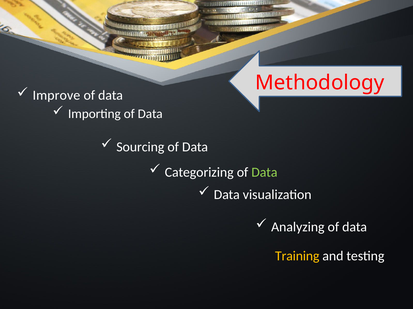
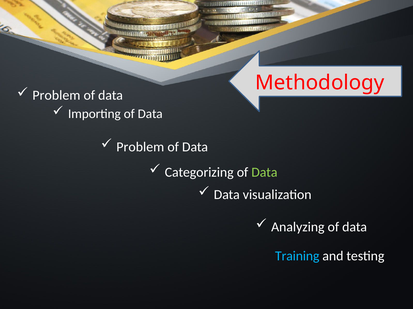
Improve at (56, 96): Improve -> Problem
Sourcing at (140, 147): Sourcing -> Problem
Training colour: yellow -> light blue
